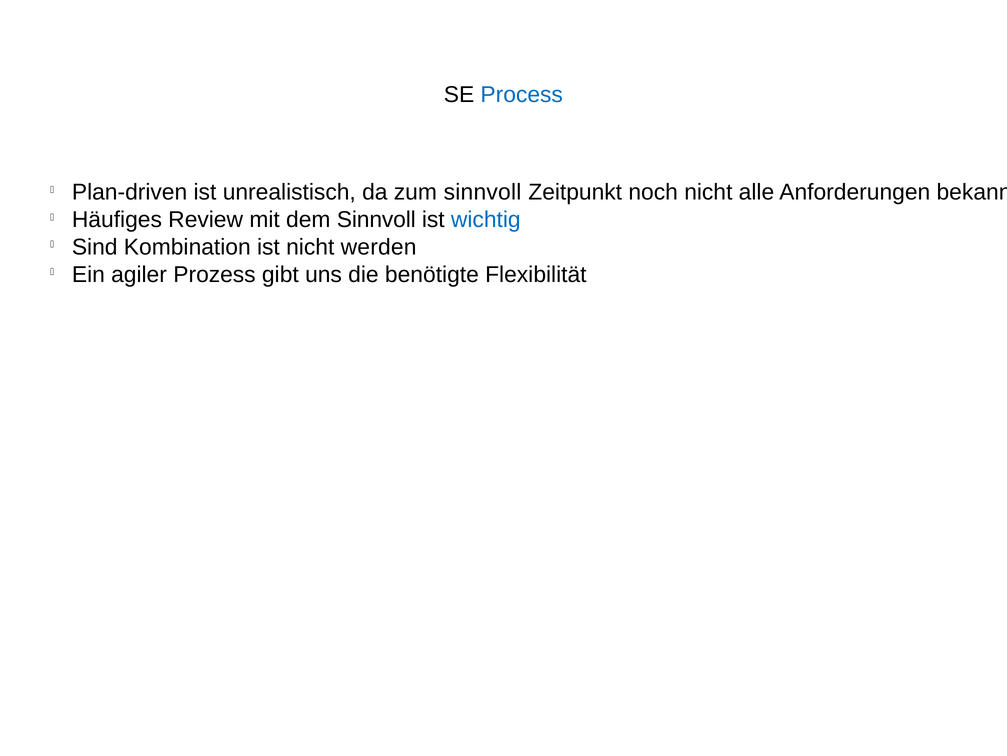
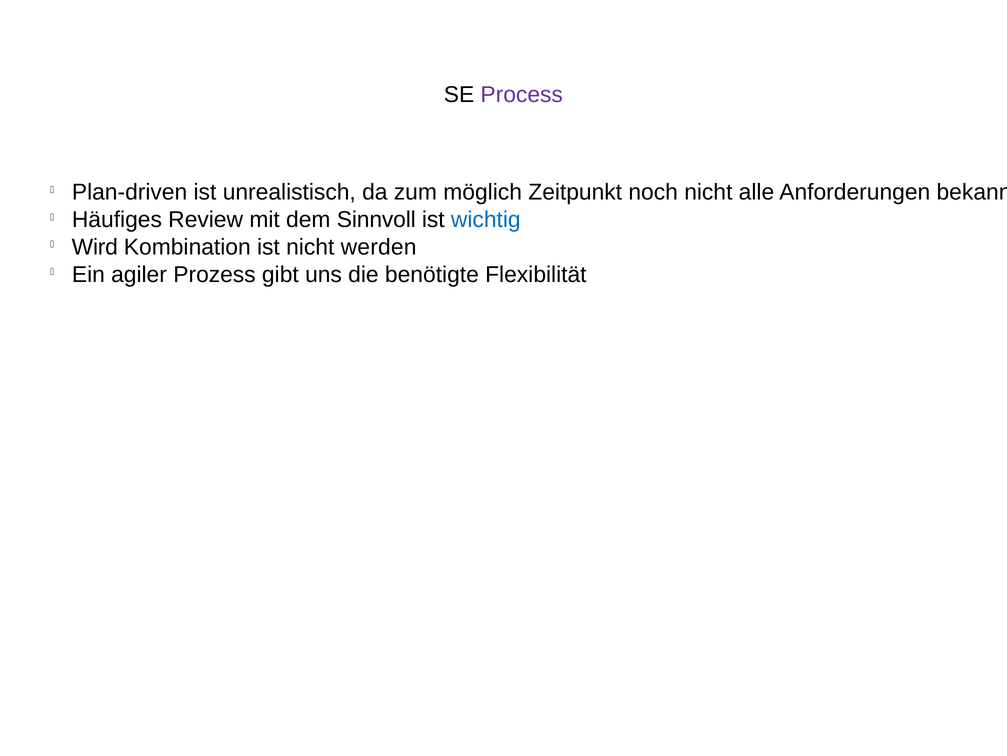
Process colour: blue -> purple
zum sinnvoll: sinnvoll -> möglich
Sind at (95, 247): Sind -> Wird
